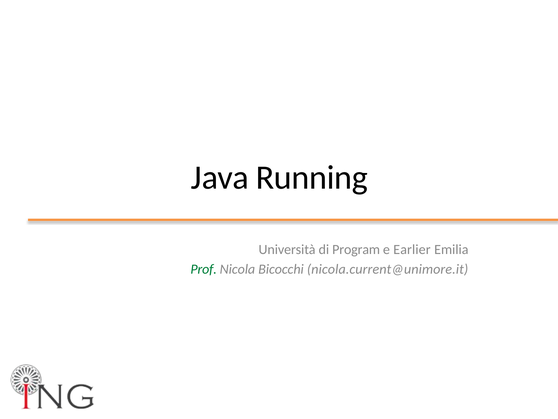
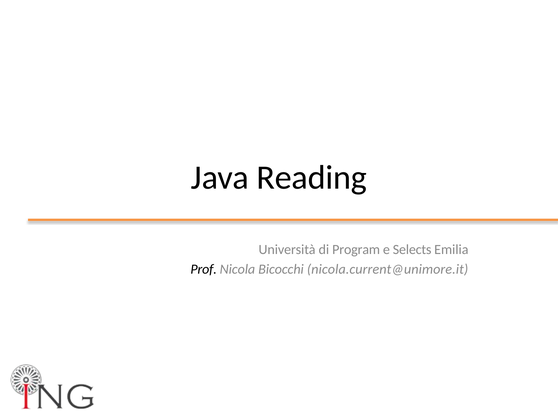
Running: Running -> Reading
Earlier: Earlier -> Selects
Prof colour: green -> black
